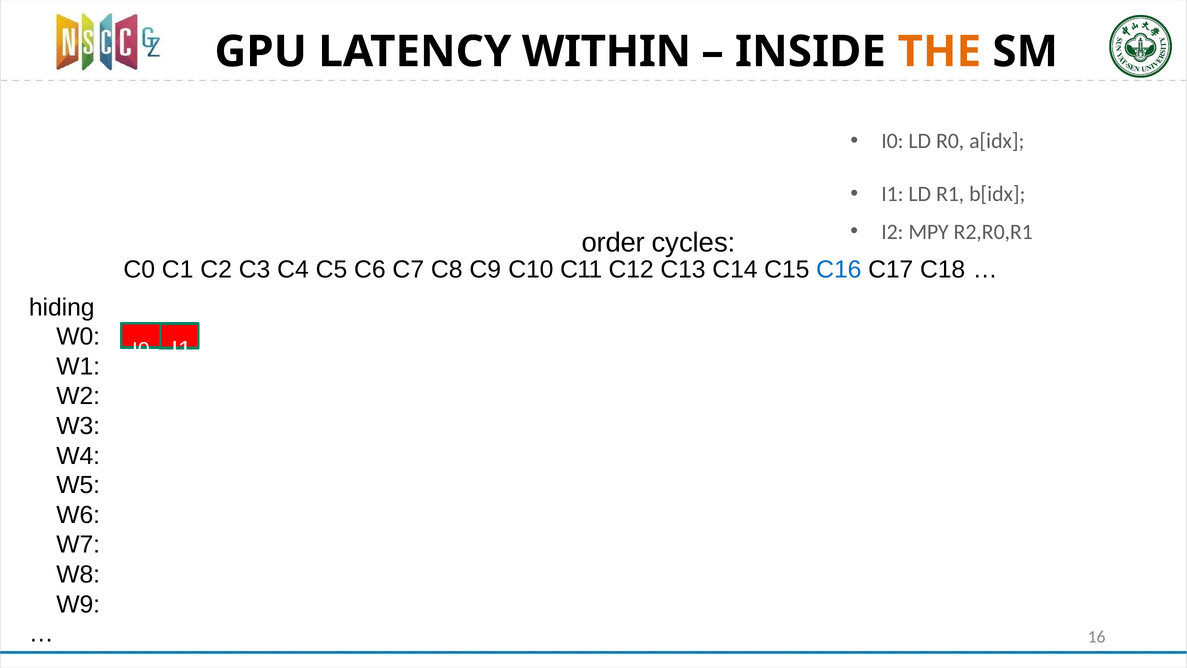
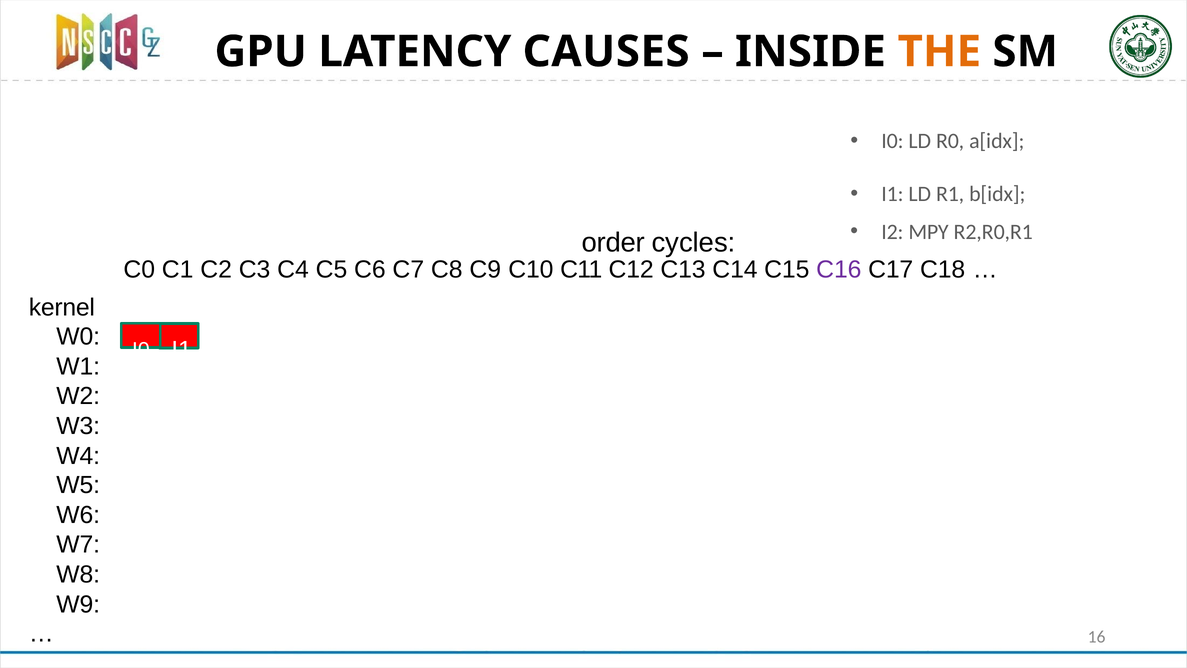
WITHIN: WITHIN -> CAUSES
C16 colour: blue -> purple
hiding: hiding -> kernel
